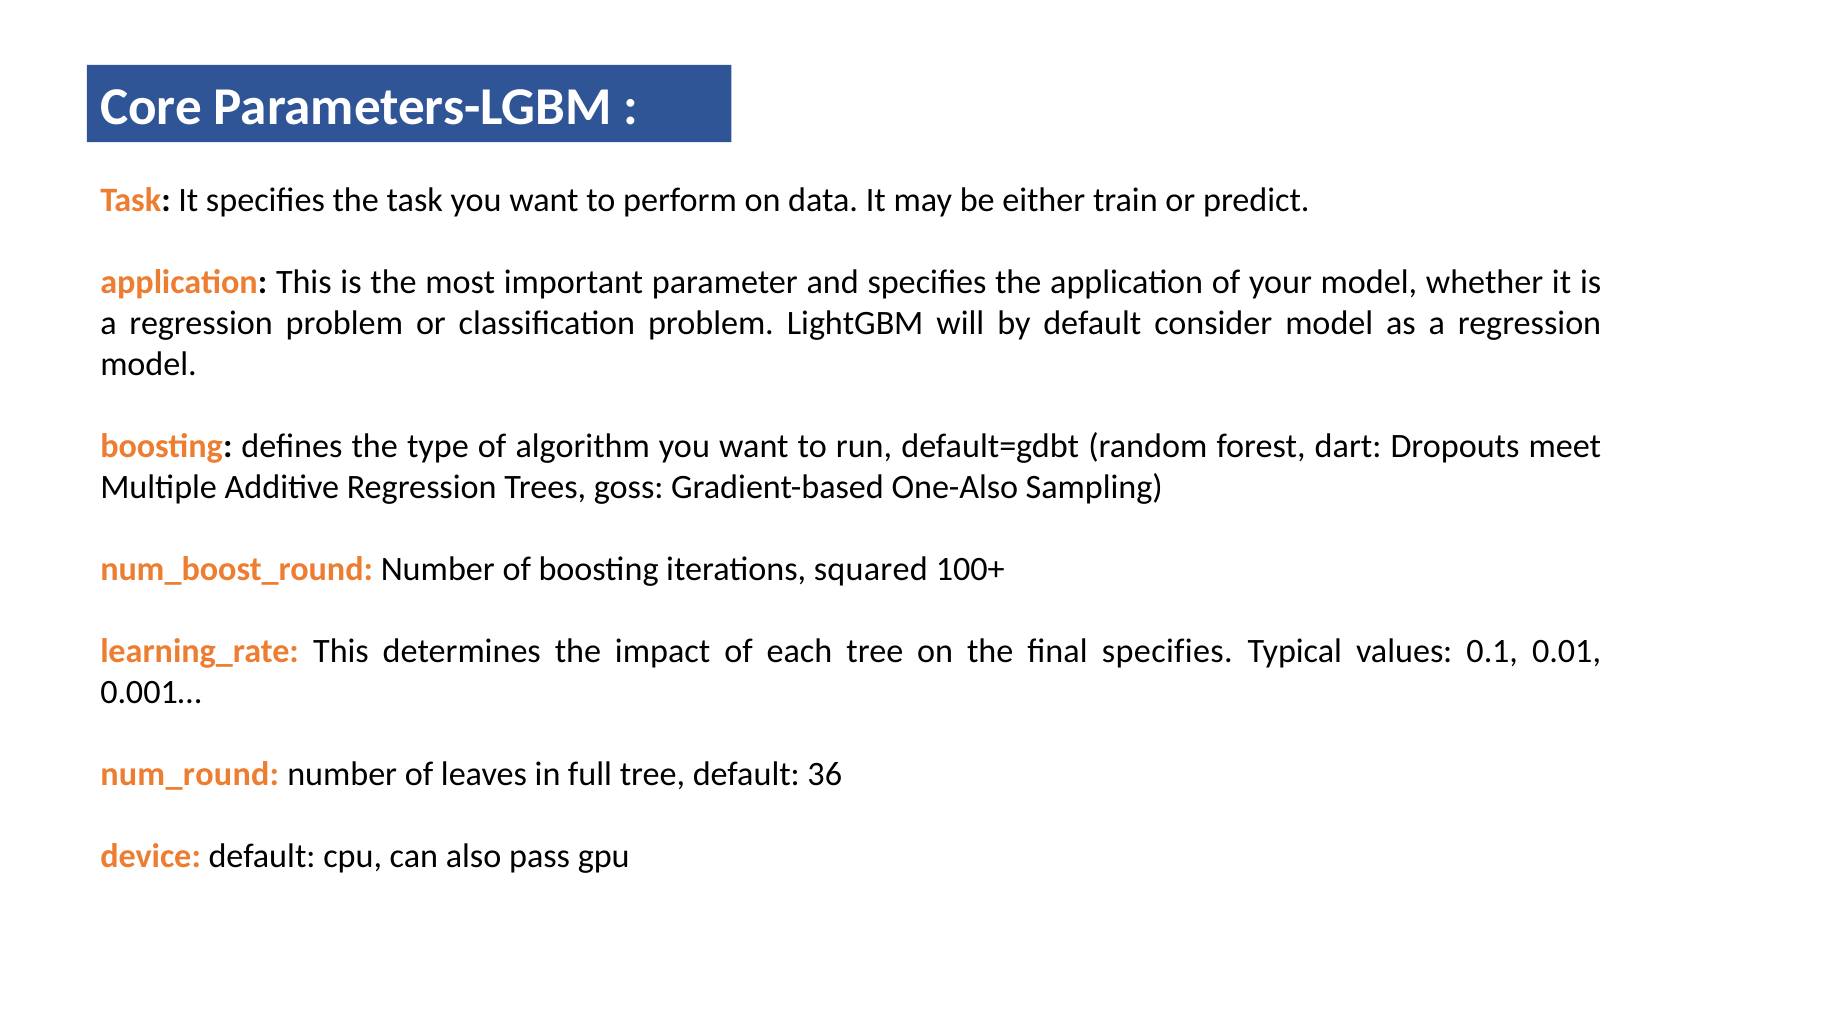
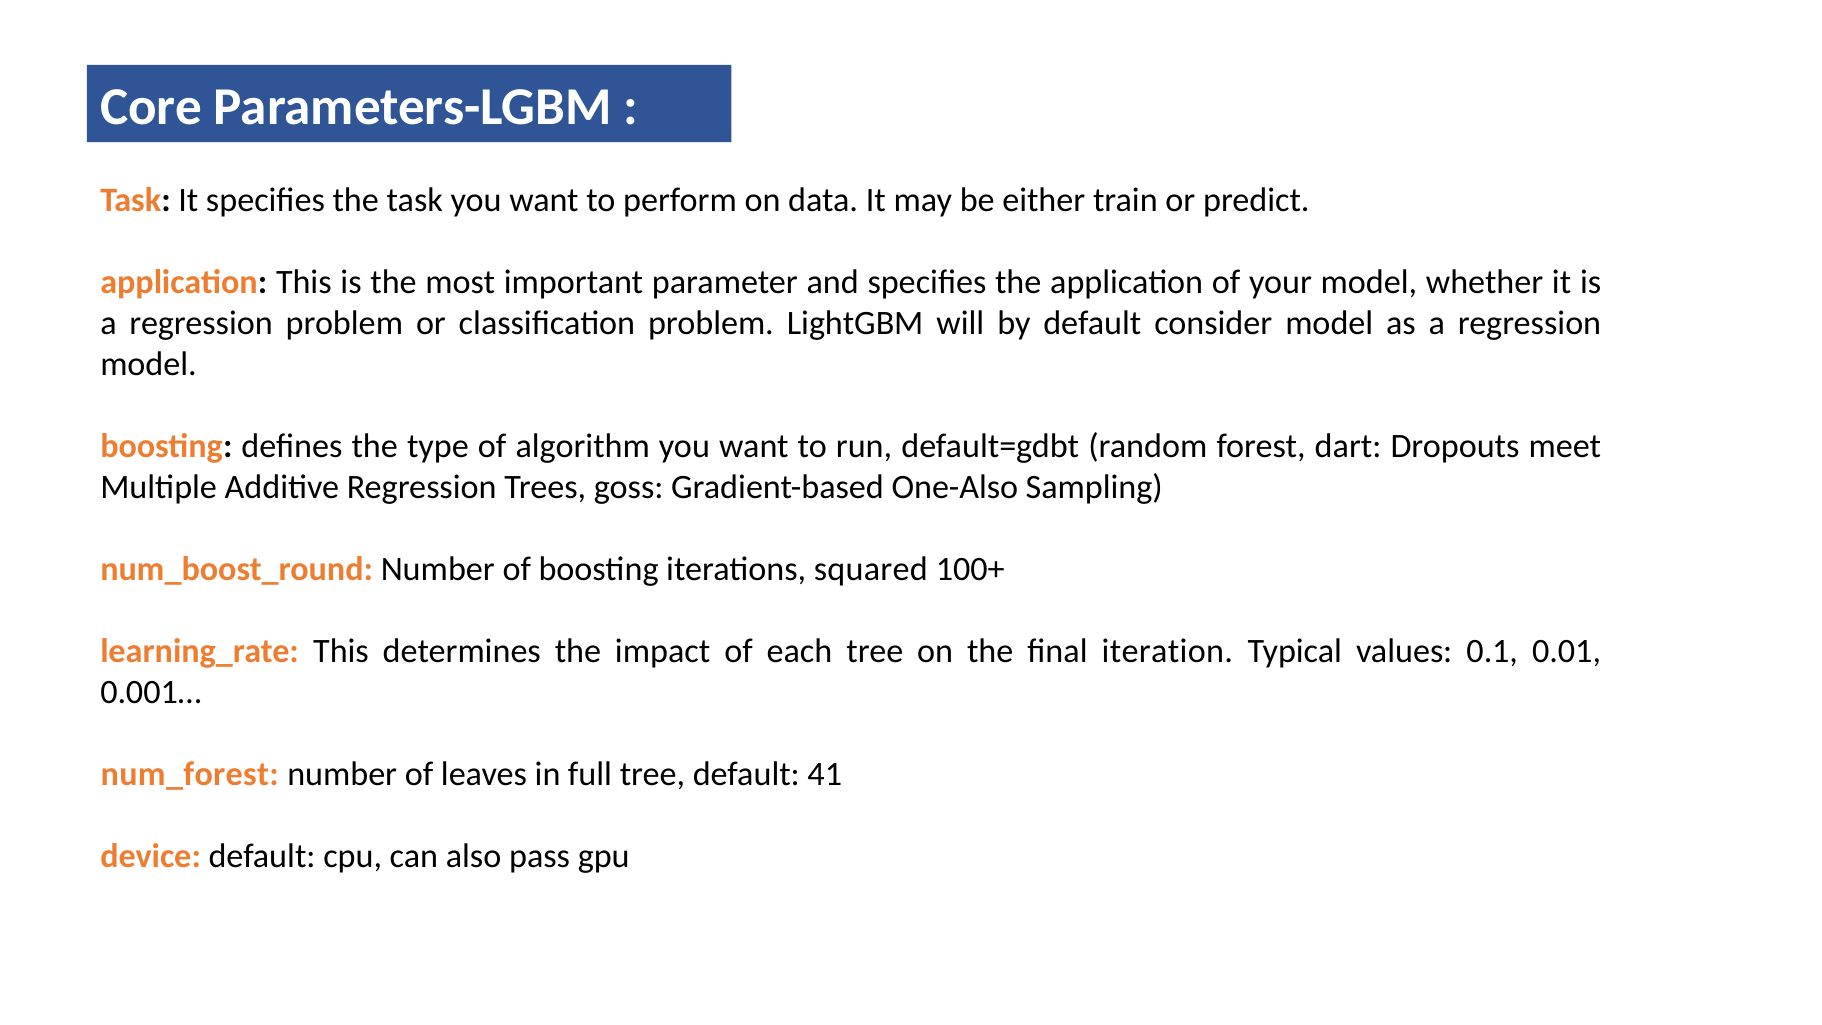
final specifies: specifies -> iteration
num_round: num_round -> num_forest
36: 36 -> 41
